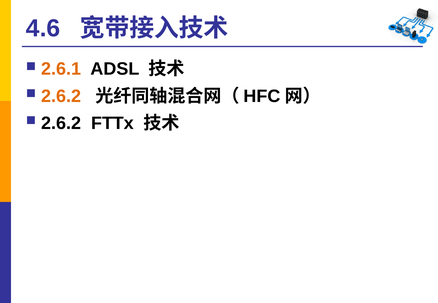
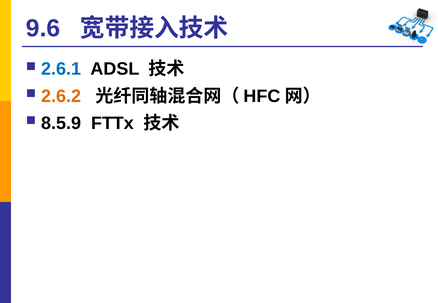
4.6: 4.6 -> 9.6
2.6.1 colour: orange -> blue
2.6.2 at (61, 123): 2.6.2 -> 8.5.9
